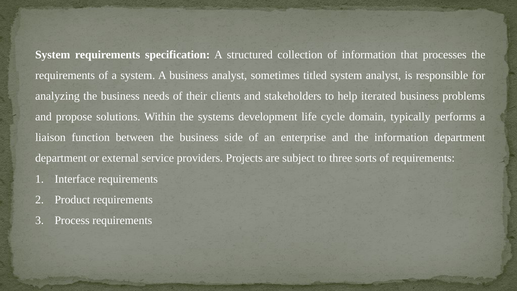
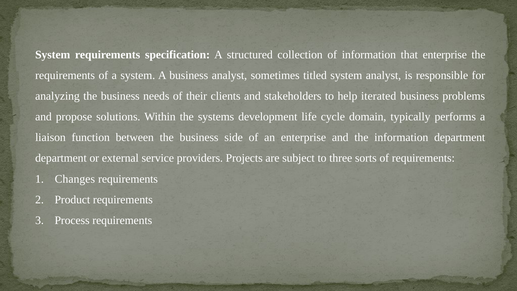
that processes: processes -> enterprise
Interface: Interface -> Changes
